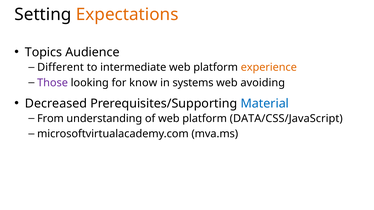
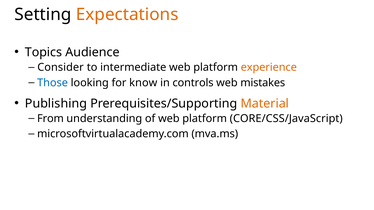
Different: Different -> Consider
Those colour: purple -> blue
systems: systems -> controls
avoiding: avoiding -> mistakes
Decreased: Decreased -> Publishing
Material colour: blue -> orange
DATA/CSS/JavaScript: DATA/CSS/JavaScript -> CORE/CSS/JavaScript
